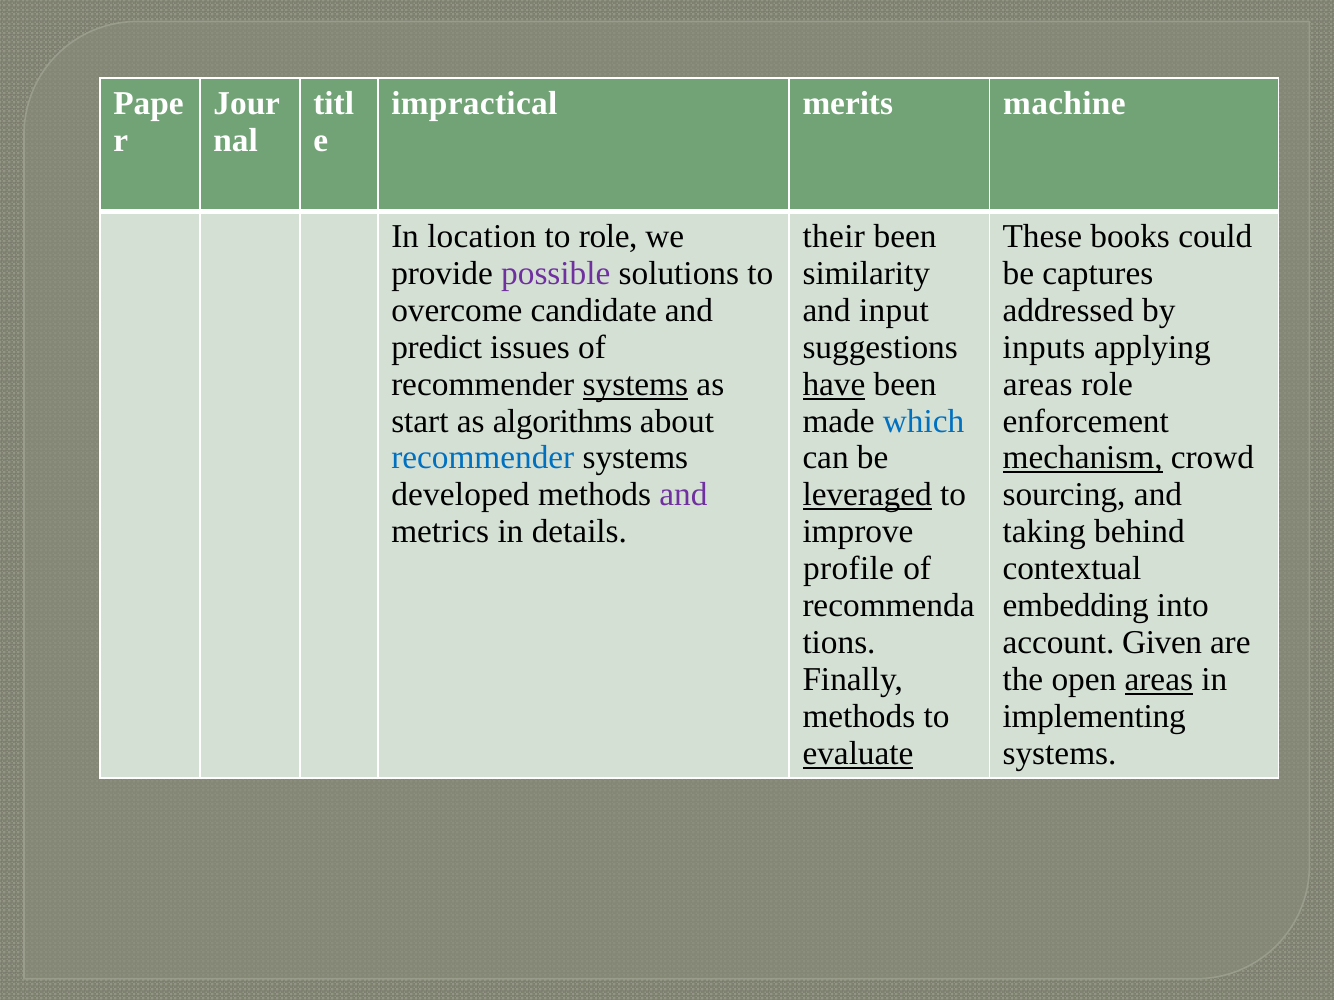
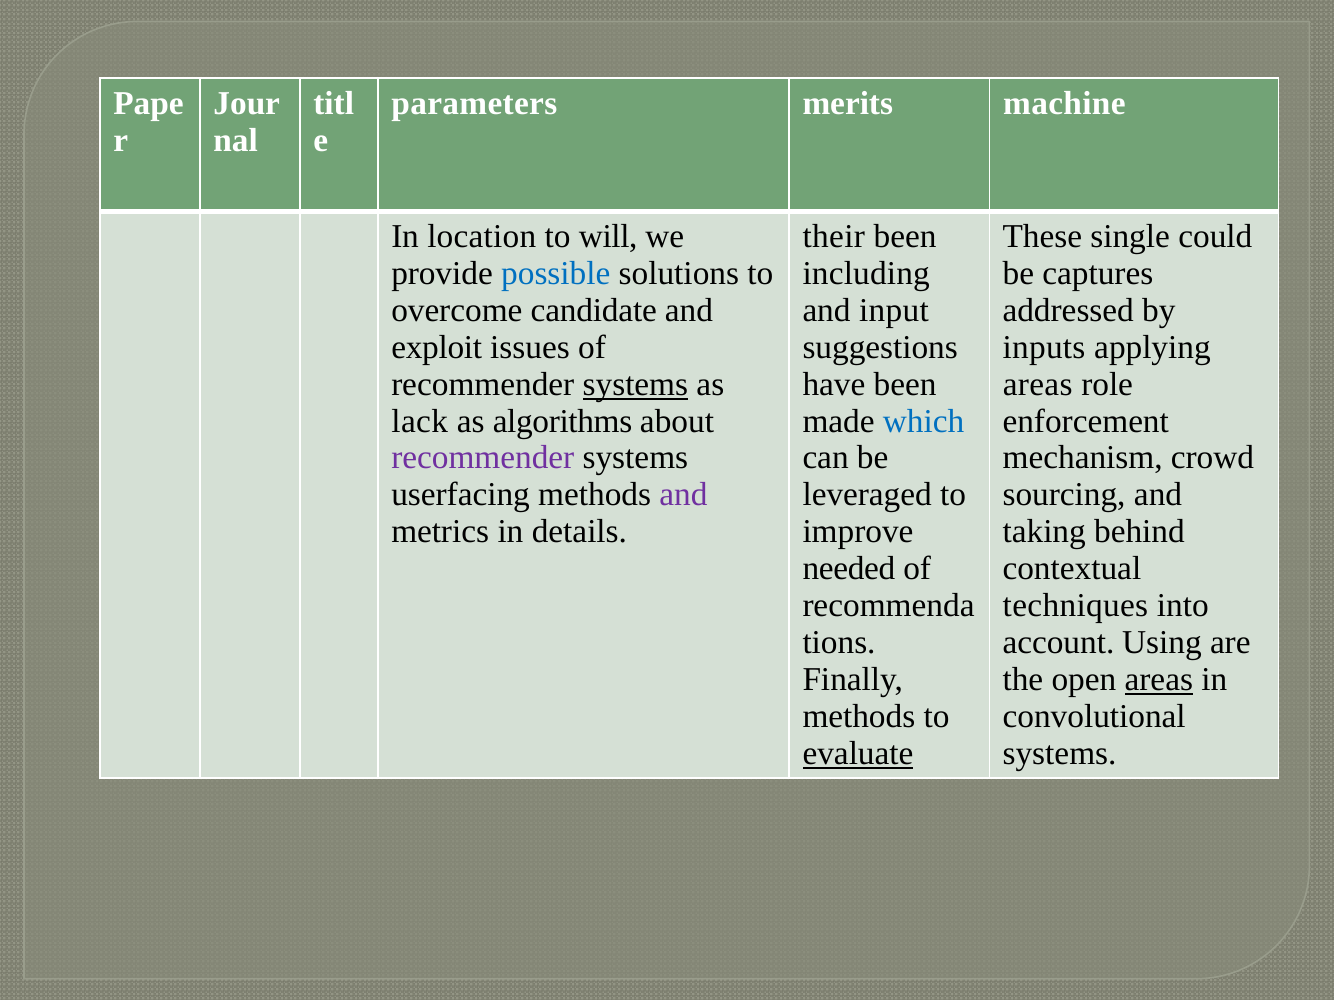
impractical: impractical -> parameters
to role: role -> will
books: books -> single
possible colour: purple -> blue
similarity: similarity -> including
predict: predict -> exploit
have underline: present -> none
start: start -> lack
recommender at (483, 458) colour: blue -> purple
mechanism underline: present -> none
developed: developed -> userfacing
leveraged underline: present -> none
profile: profile -> needed
embedding: embedding -> techniques
Given: Given -> Using
implementing: implementing -> convolutional
